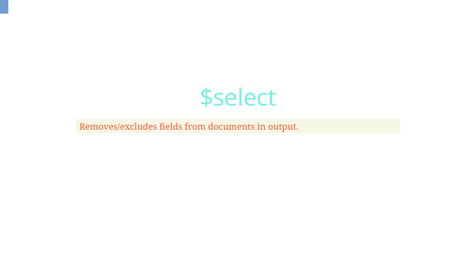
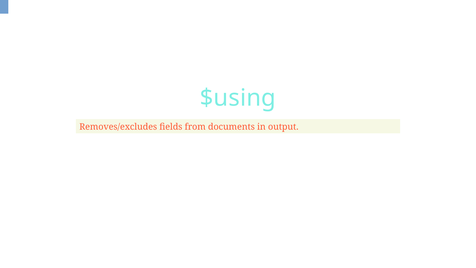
$select: $select -> $using
